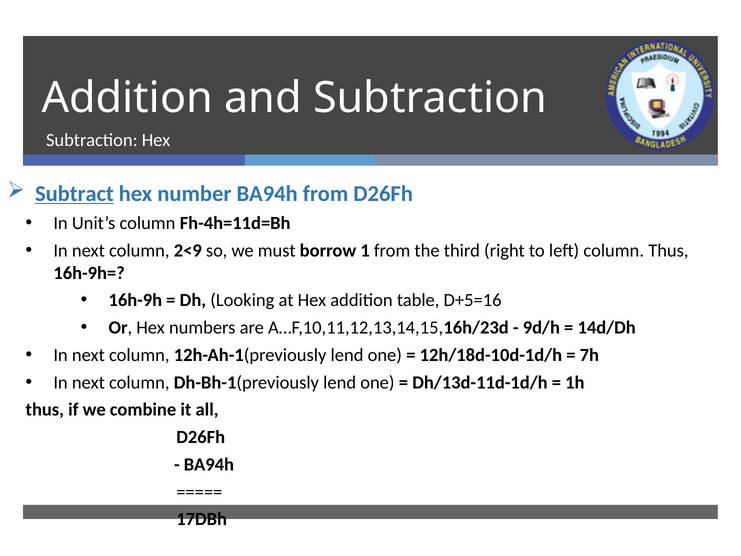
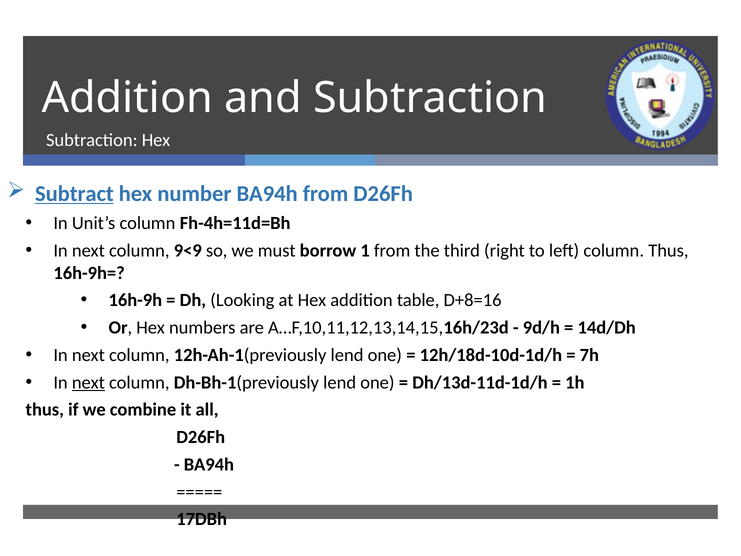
2<9: 2<9 -> 9<9
D+5=16: D+5=16 -> D+8=16
next at (88, 382) underline: none -> present
